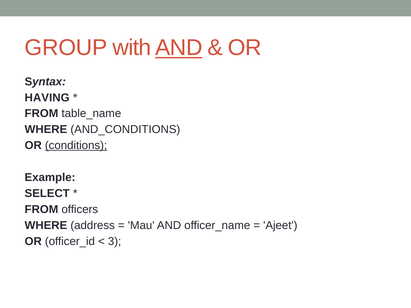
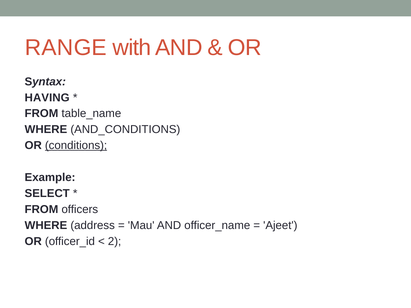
GROUP: GROUP -> RANGE
AND at (179, 48) underline: present -> none
3: 3 -> 2
